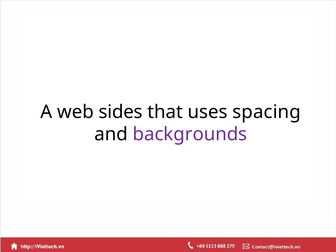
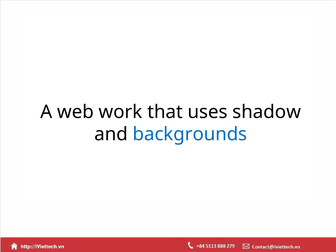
sides: sides -> work
spacing: spacing -> shadow
backgrounds colour: purple -> blue
